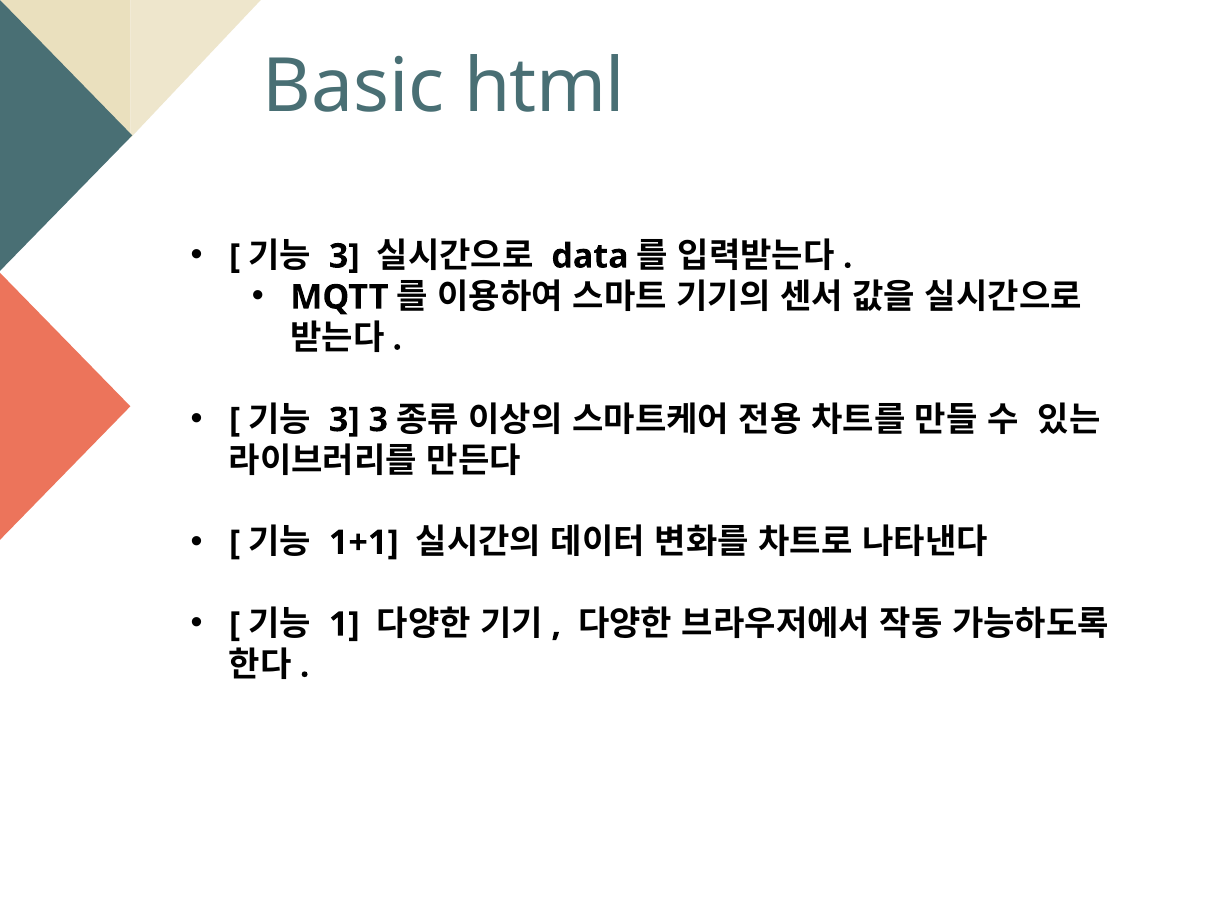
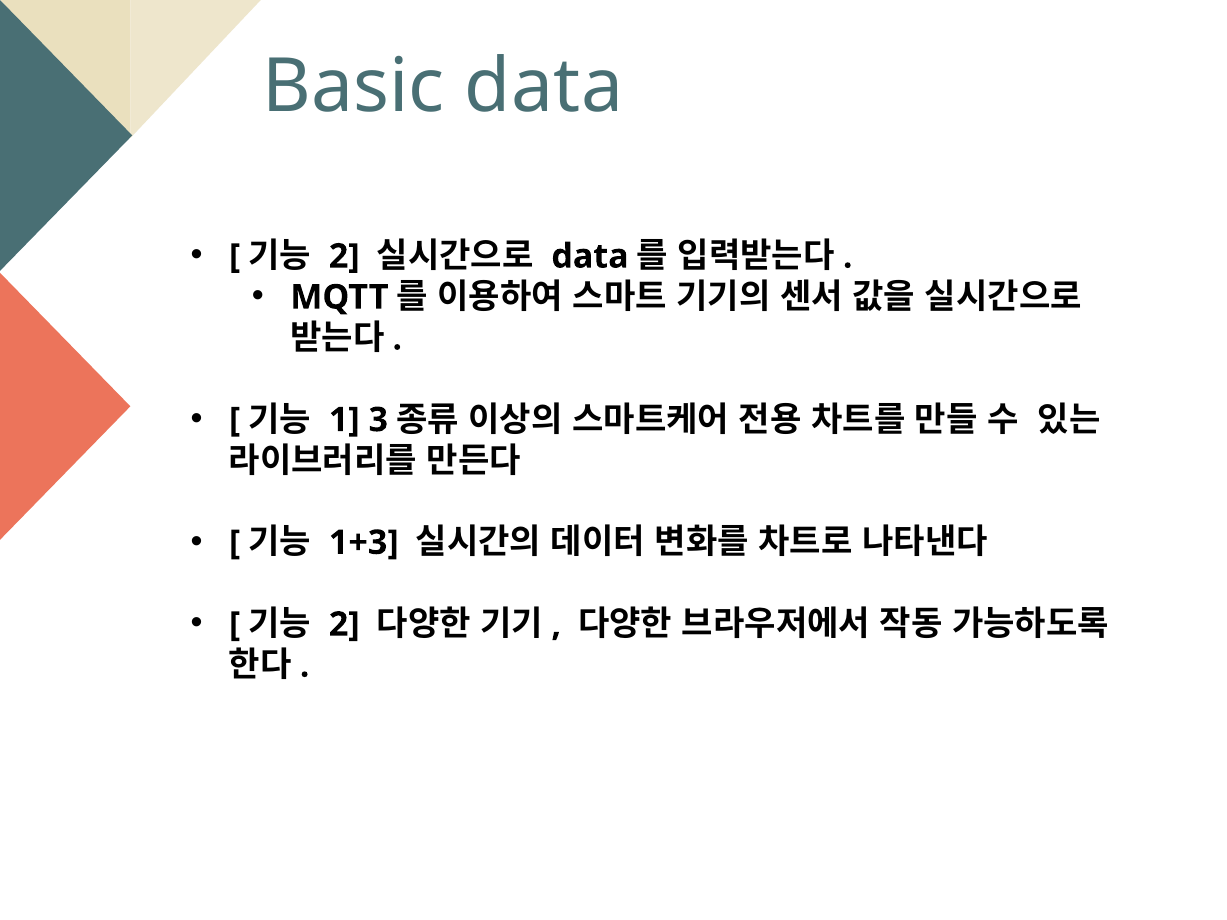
Basic html: html -> data
3 at (344, 256): 3 -> 2
3 at (344, 420): 3 -> 1
1+1: 1+1 -> 1+3
1 at (344, 625): 1 -> 2
